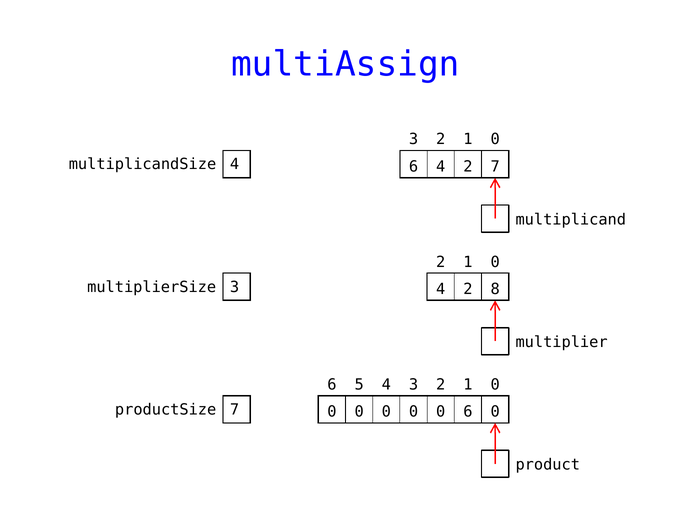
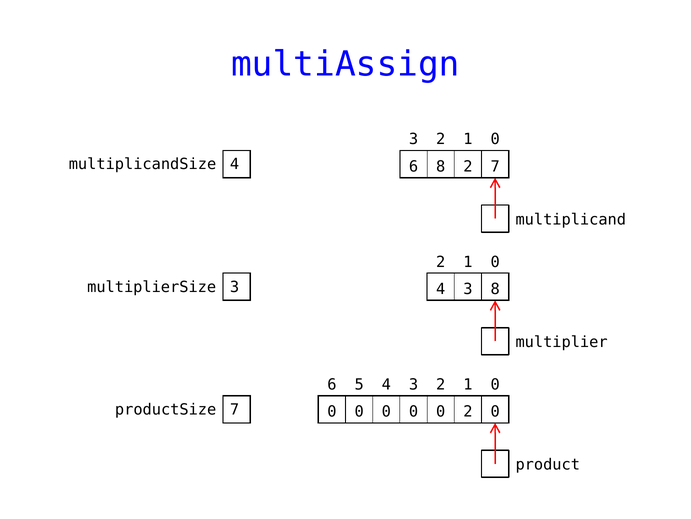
6 4: 4 -> 8
2 at (468, 289): 2 -> 3
0 0 6: 6 -> 2
